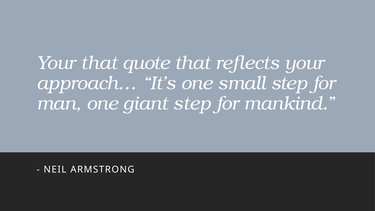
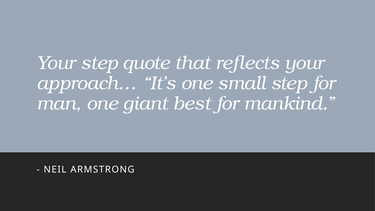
Your that: that -> step
giant step: step -> best
